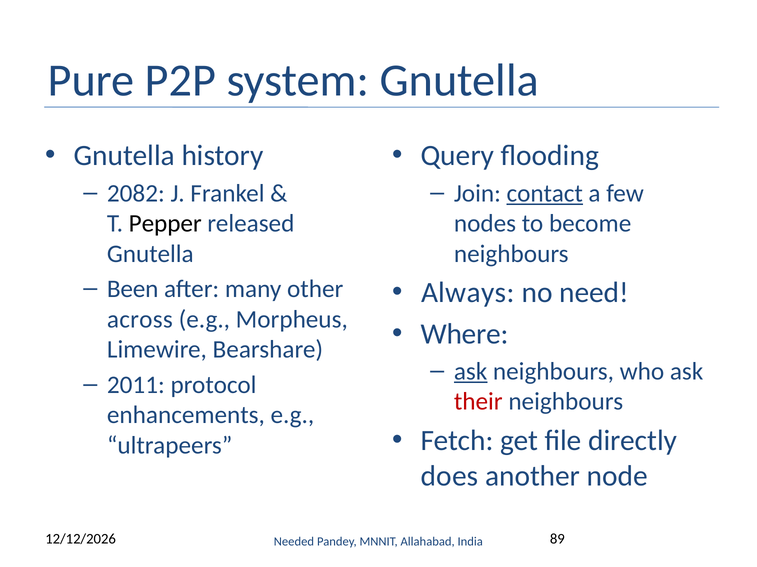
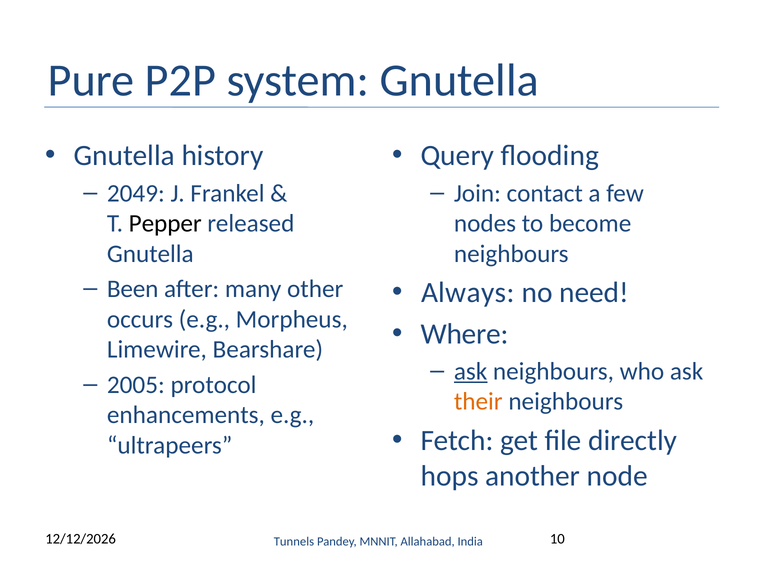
2082: 2082 -> 2049
contact underline: present -> none
across: across -> occurs
2011: 2011 -> 2005
their colour: red -> orange
does: does -> hops
Needed: Needed -> Tunnels
89: 89 -> 10
